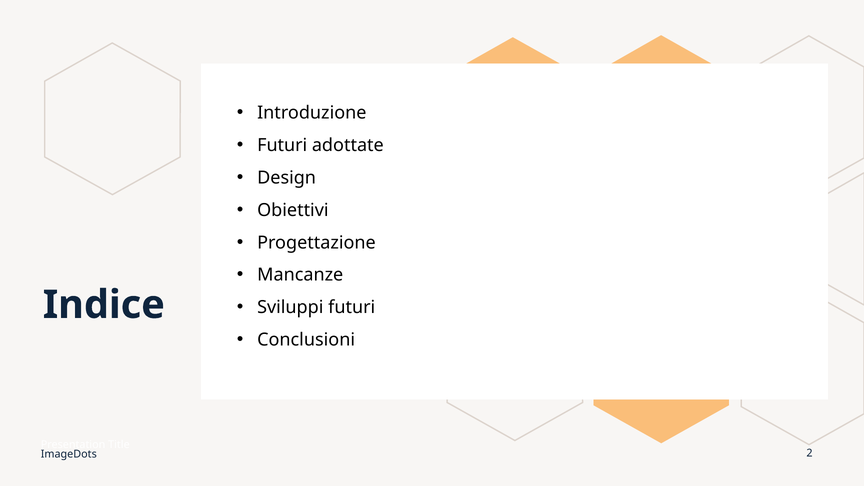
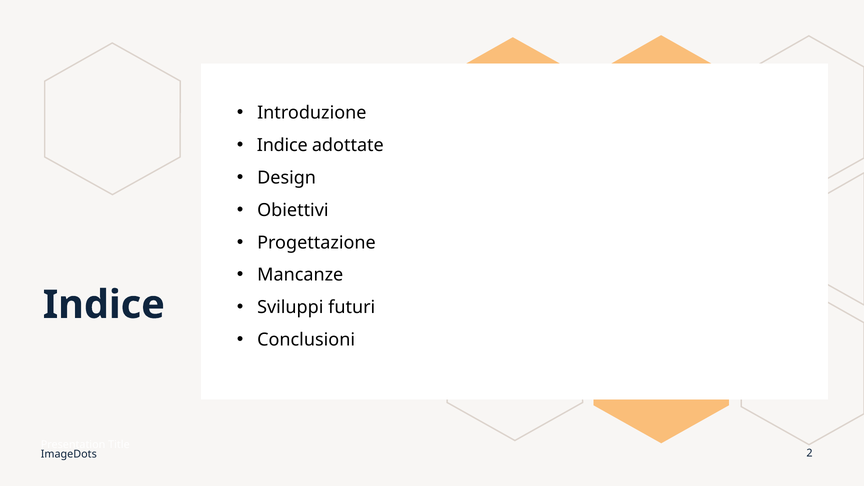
Futuri at (282, 145): Futuri -> Indice
